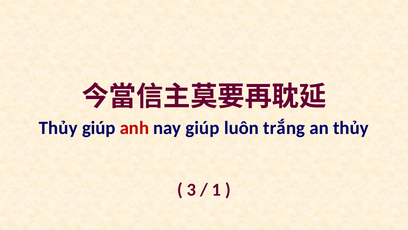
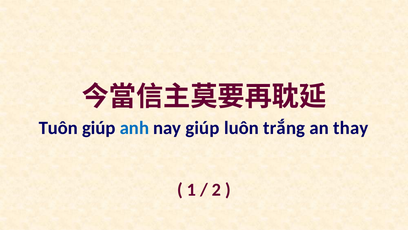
Thủy at (58, 128): Thủy -> Tuôn
anh colour: red -> blue
an thủy: thủy -> thay
3: 3 -> 1
1: 1 -> 2
